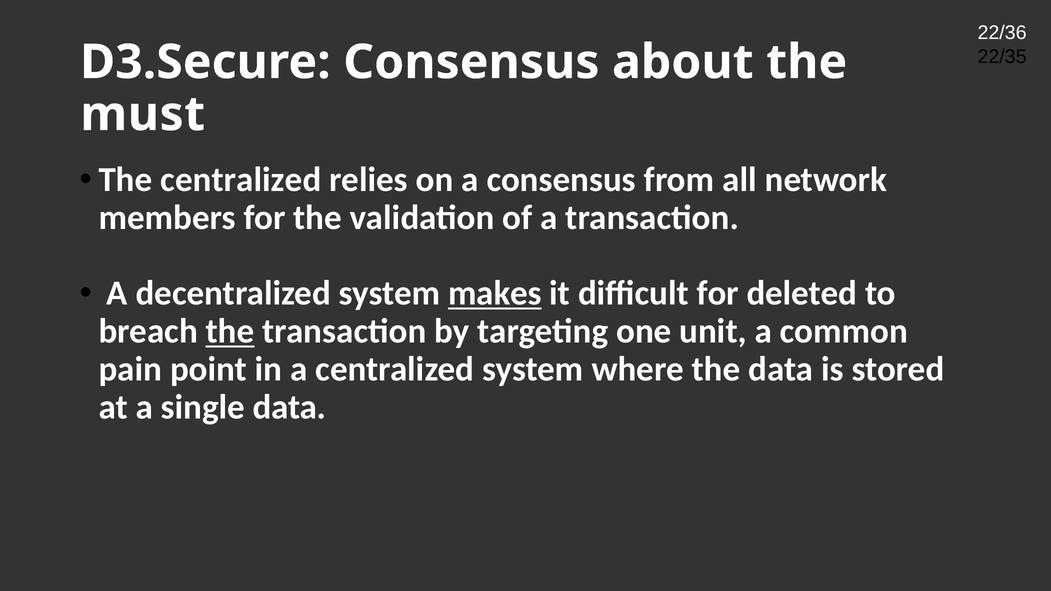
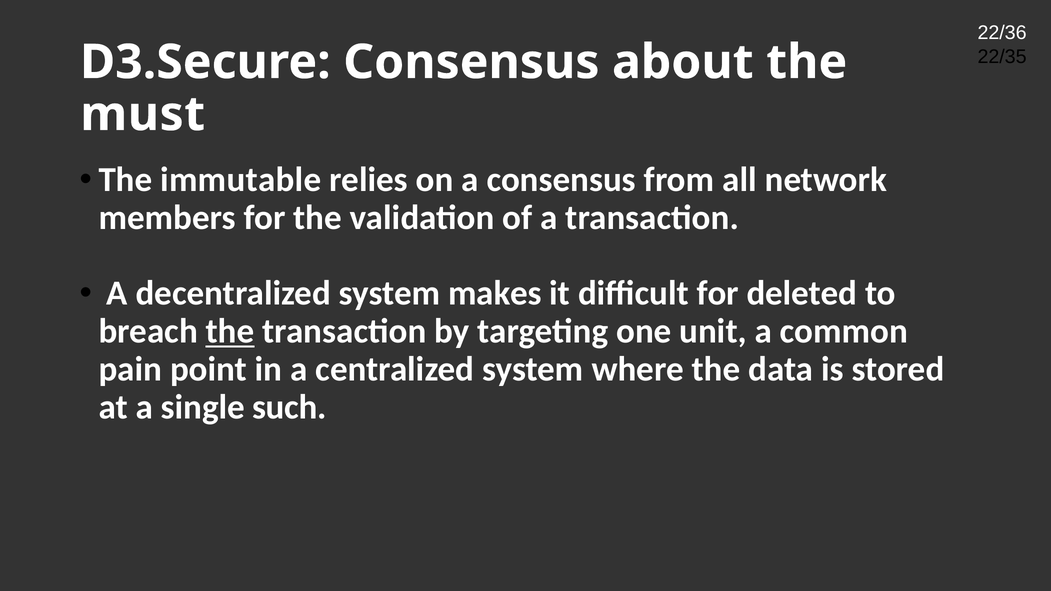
The centralized: centralized -> immutable
makes underline: present -> none
single data: data -> such
